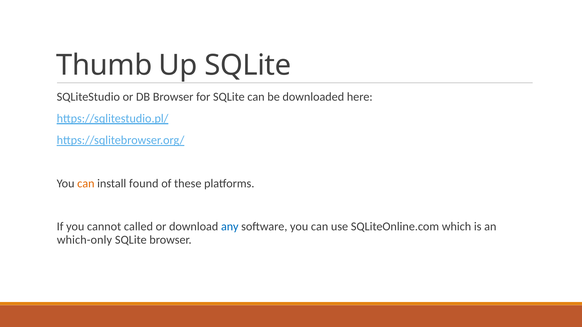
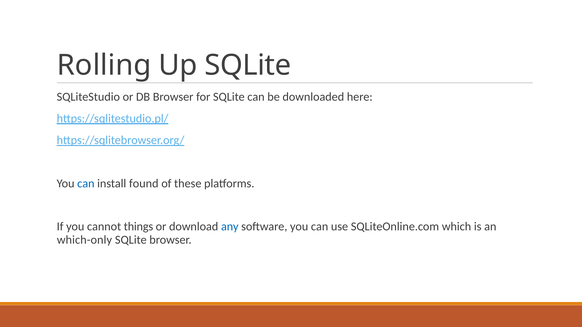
Thumb: Thumb -> Rolling
can at (86, 184) colour: orange -> blue
called: called -> things
